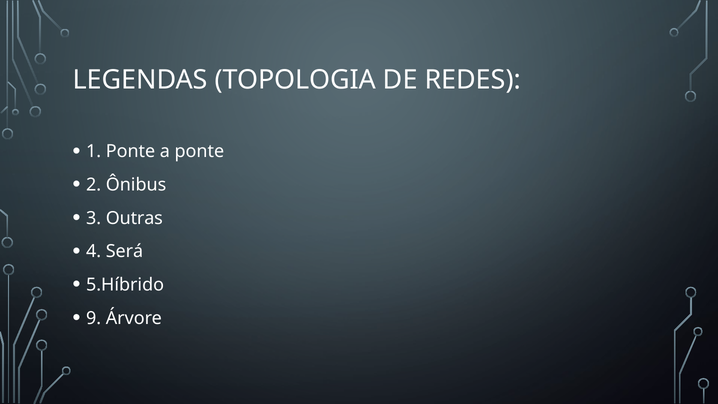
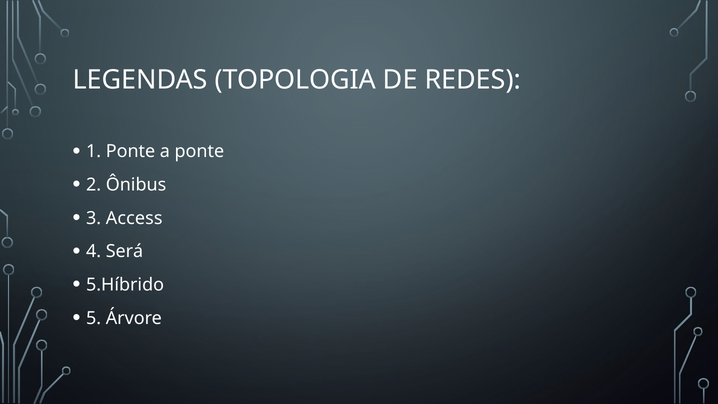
Outras: Outras -> Access
9: 9 -> 5
